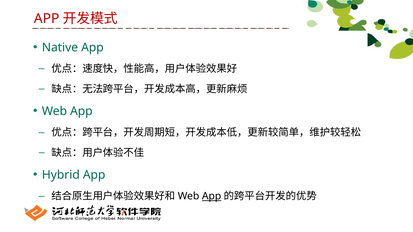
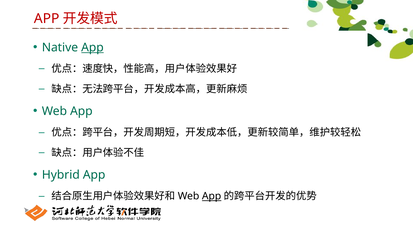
App at (92, 48) underline: none -> present
